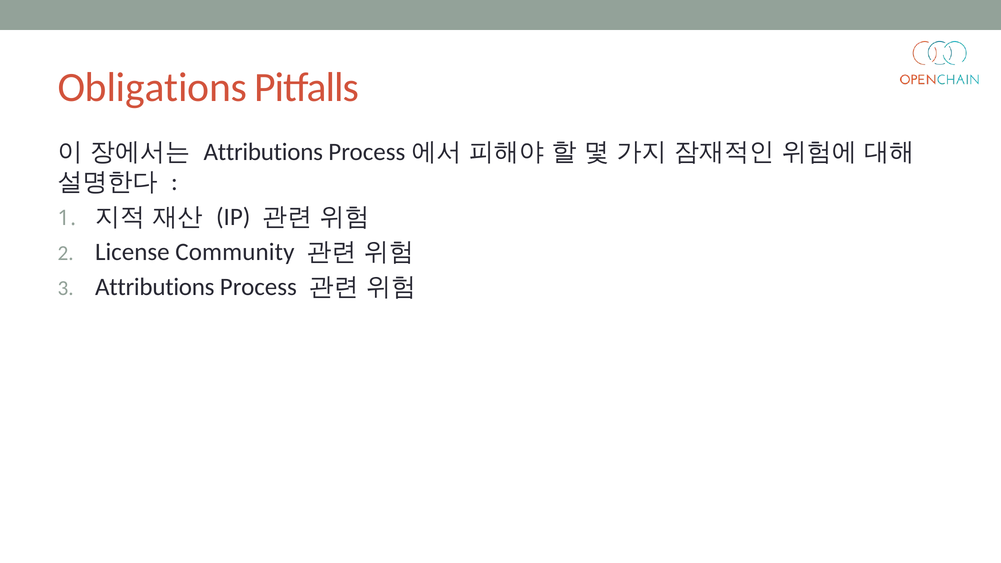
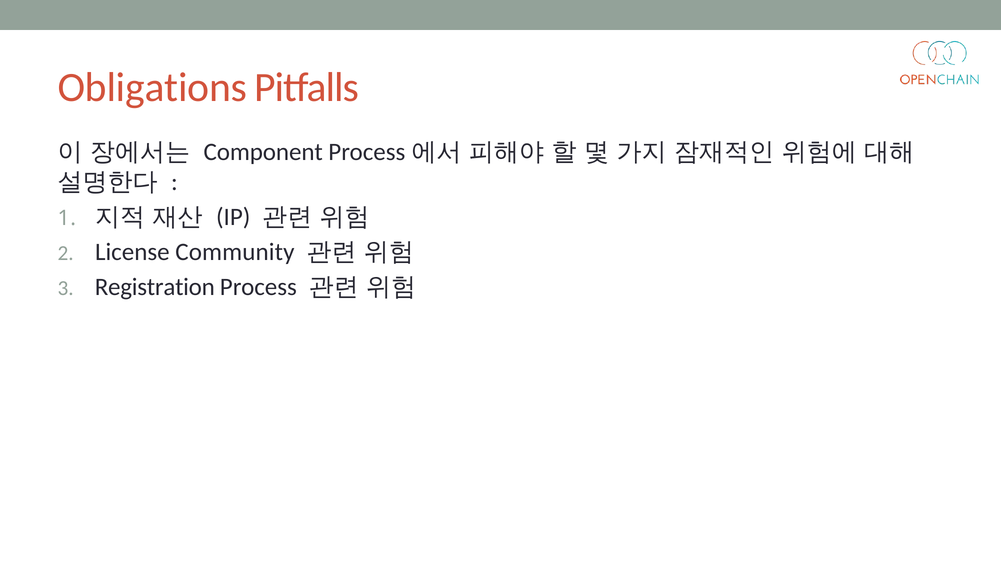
Attributions at (263, 152): Attributions -> Component
Attributions at (155, 287): Attributions -> Registration
